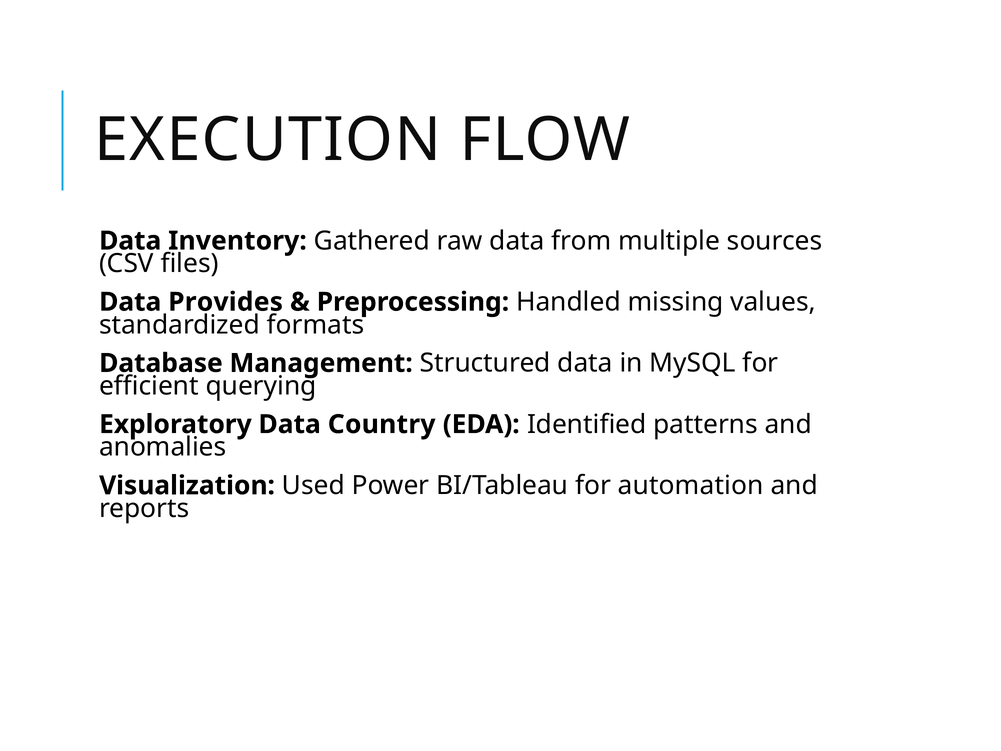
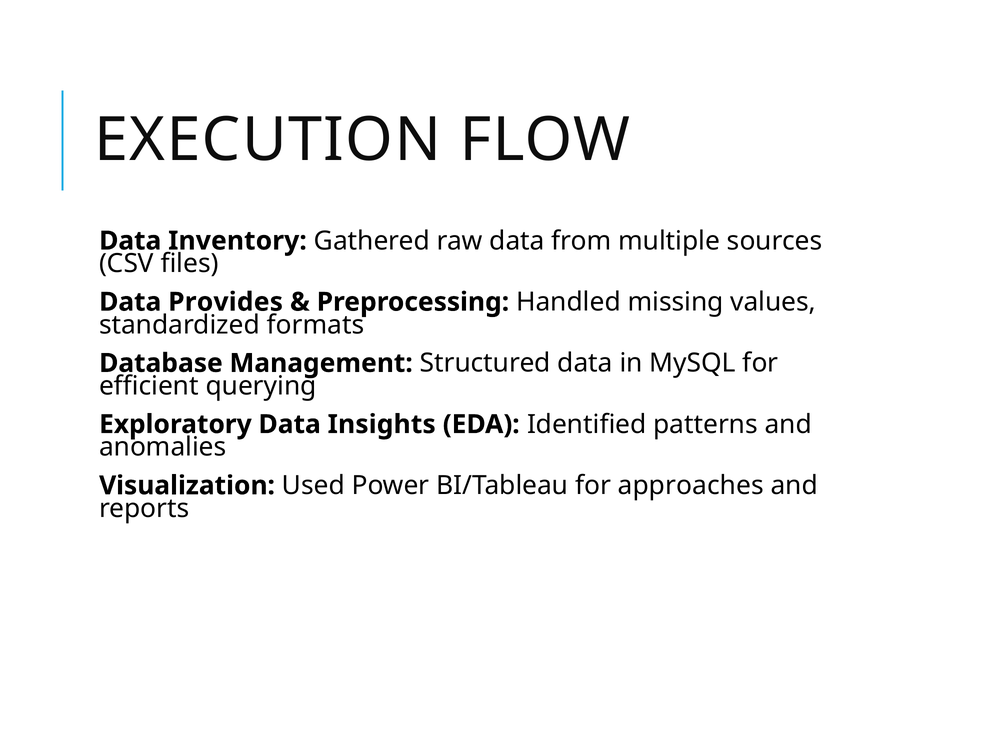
Country: Country -> Insights
automation: automation -> approaches
